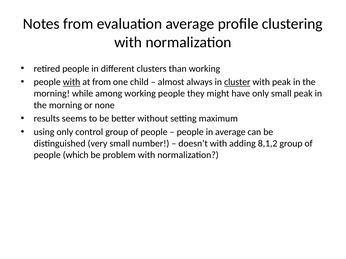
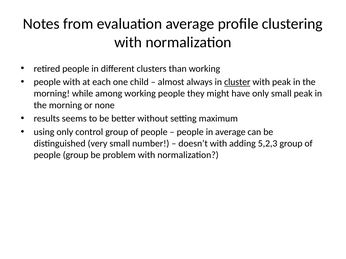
with at (72, 82) underline: present -> none
at from: from -> each
8,1,2: 8,1,2 -> 5,2,3
people which: which -> group
